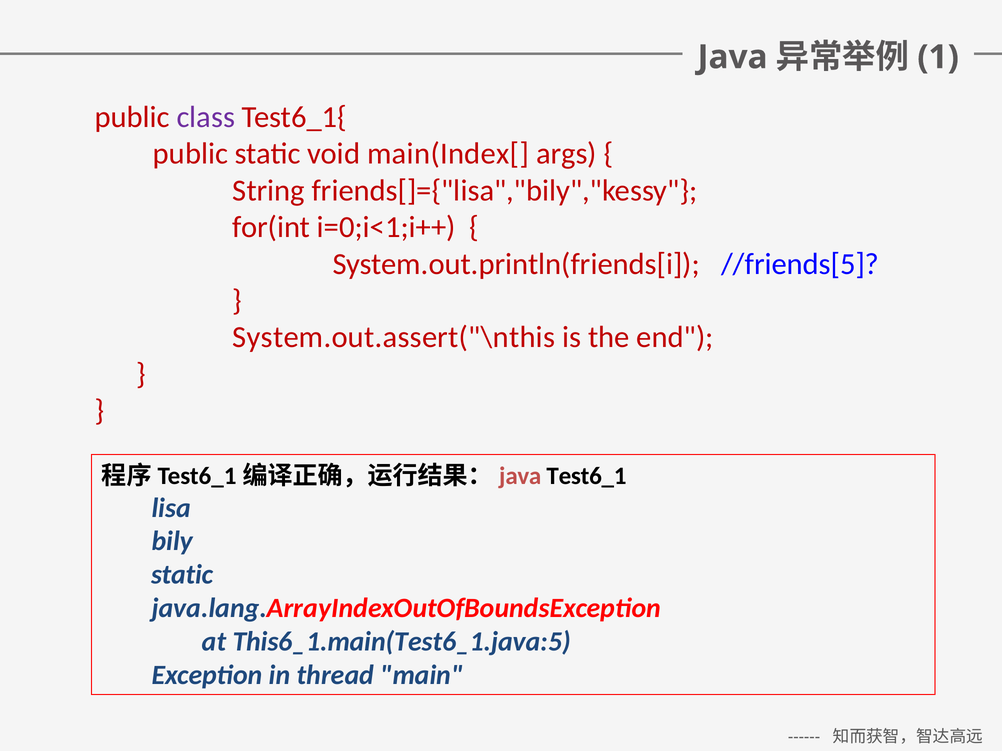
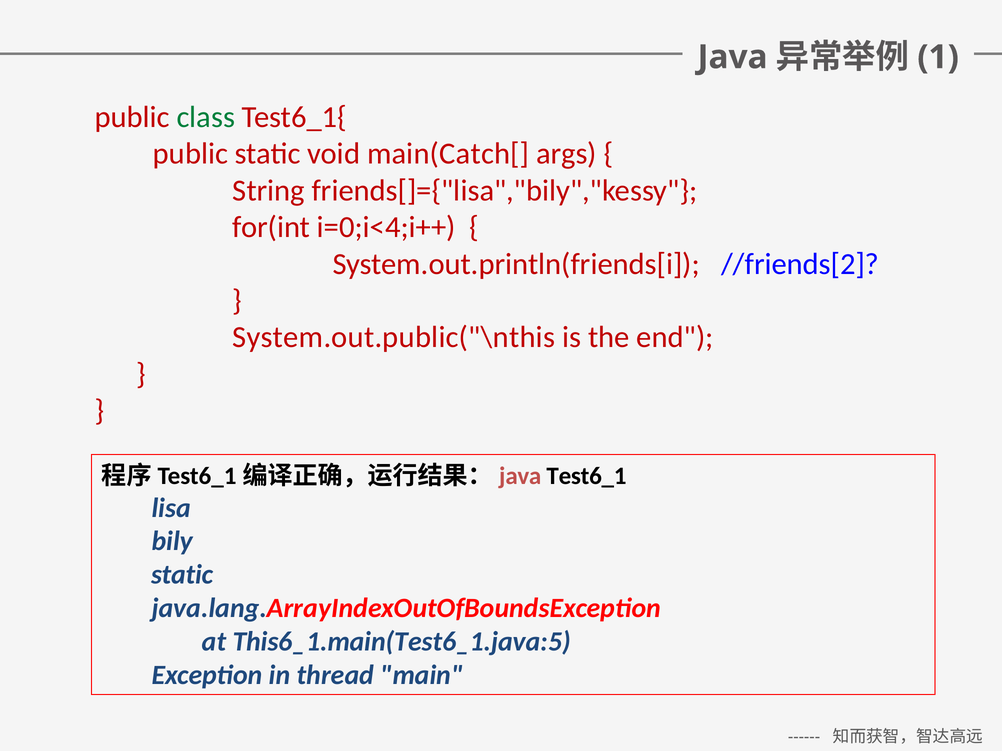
class colour: purple -> green
main(Index[: main(Index[ -> main(Catch[
i=0;i<1;i++: i=0;i<1;i++ -> i=0;i<4;i++
//friends[5: //friends[5 -> //friends[2
System.out.assert("\nthis: System.out.assert("\nthis -> System.out.public("\nthis
